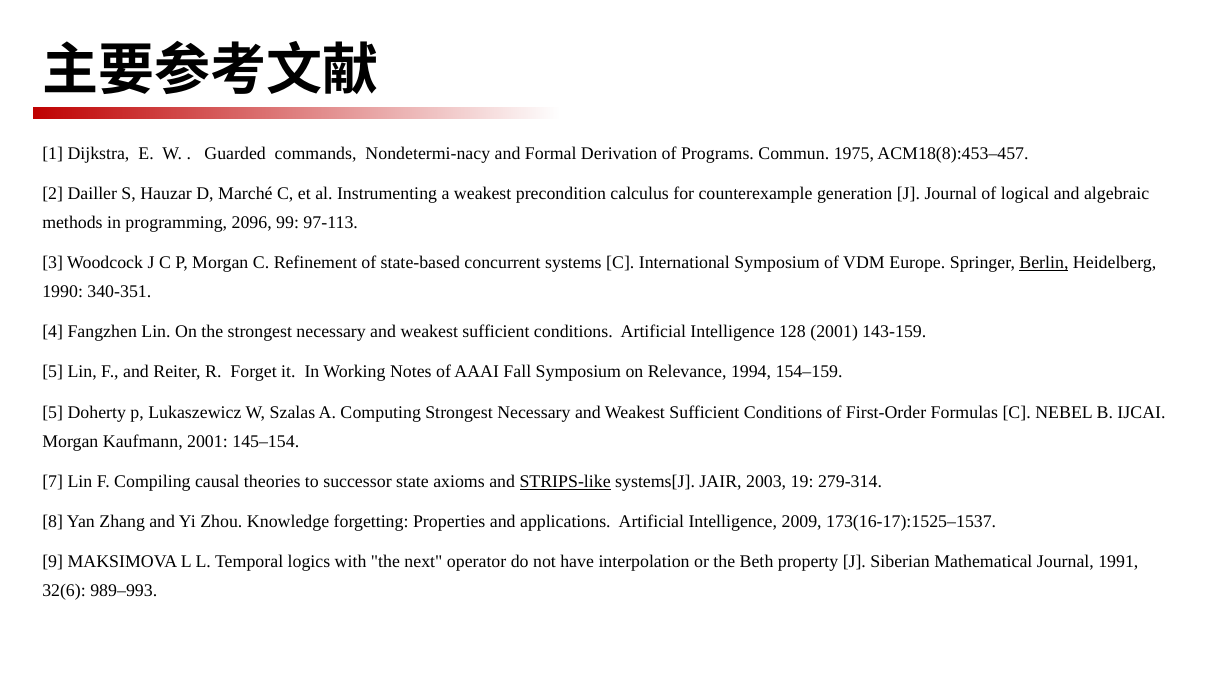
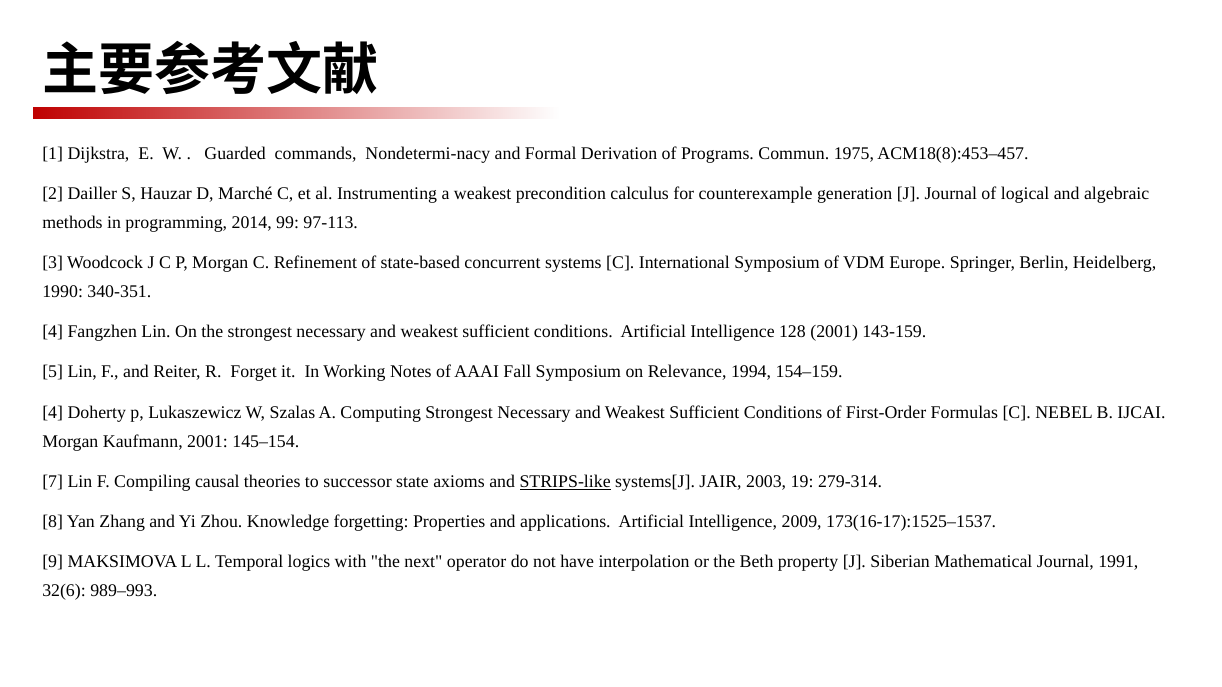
2096: 2096 -> 2014
Berlin underline: present -> none
5 at (53, 412): 5 -> 4
